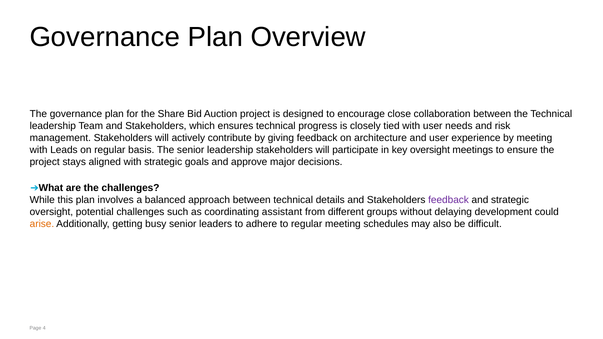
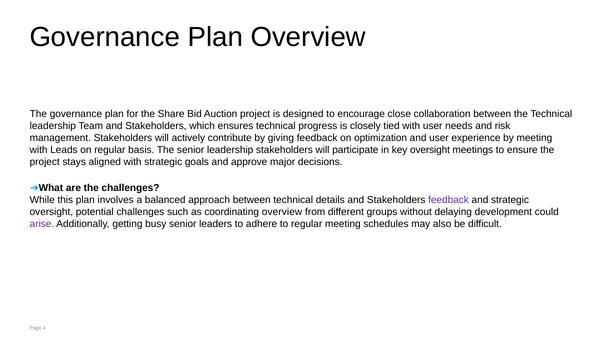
architecture: architecture -> optimization
coordinating assistant: assistant -> overview
arise colour: orange -> purple
